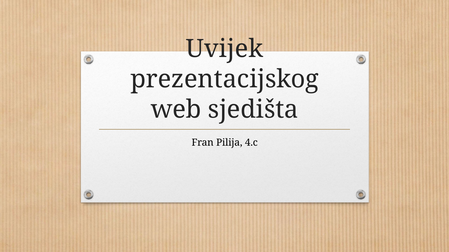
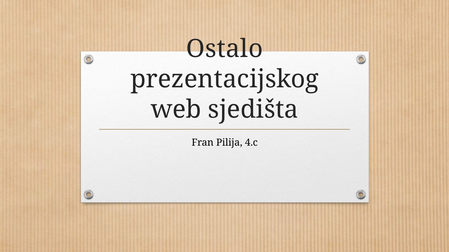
Uvijek: Uvijek -> Ostalo
